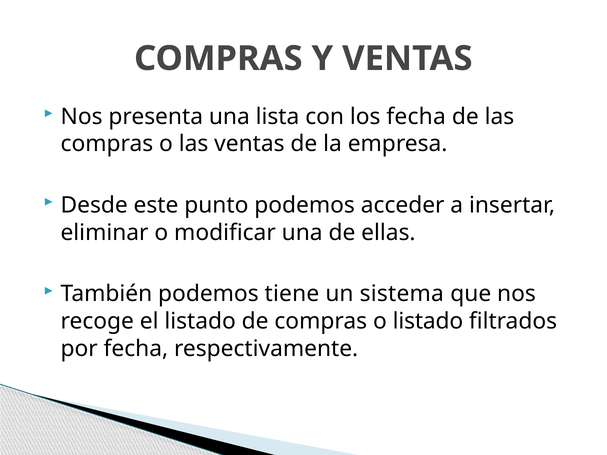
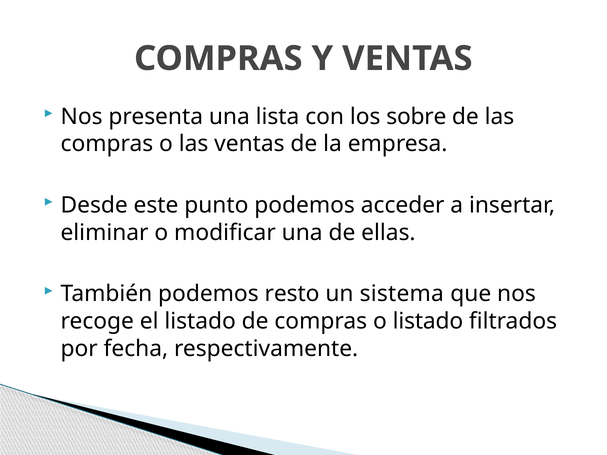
los fecha: fecha -> sobre
tiene: tiene -> resto
